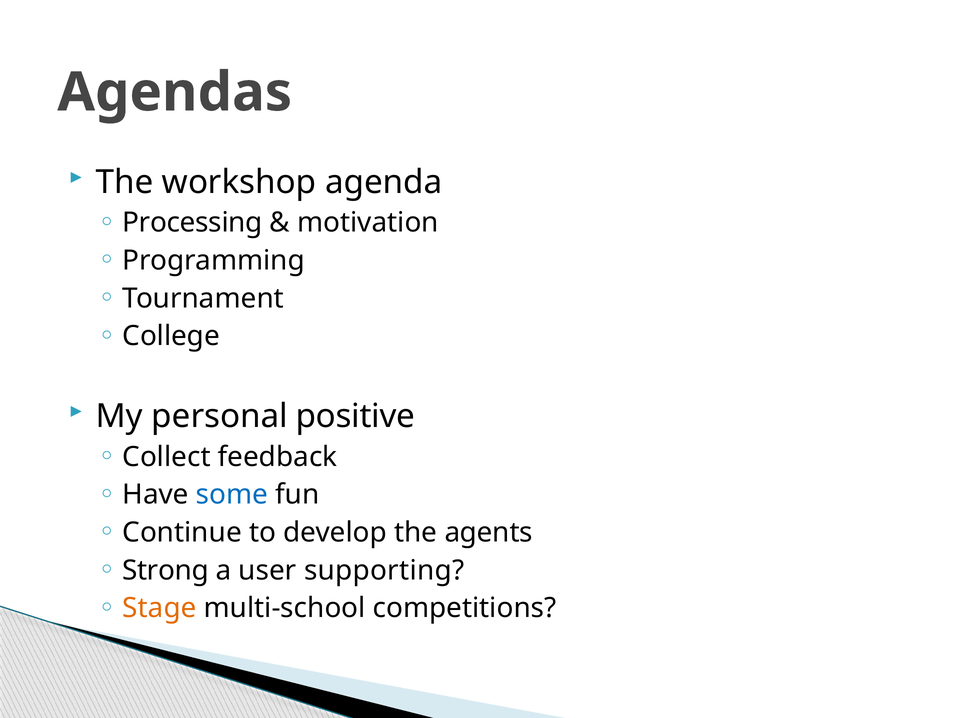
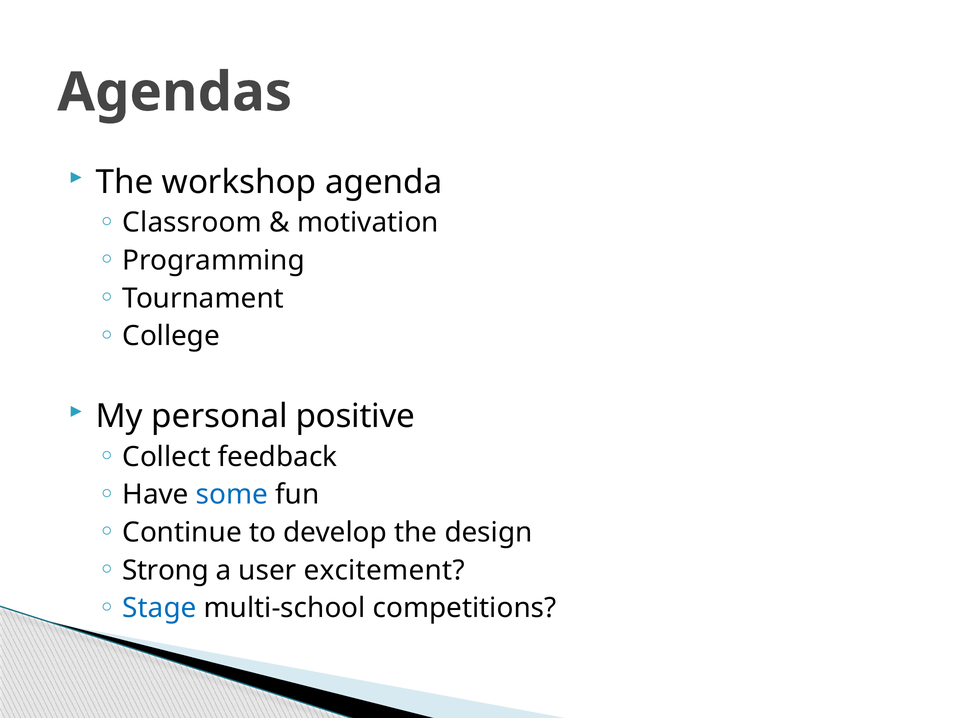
Processing: Processing -> Classroom
agents: agents -> design
supporting: supporting -> excitement
Stage colour: orange -> blue
